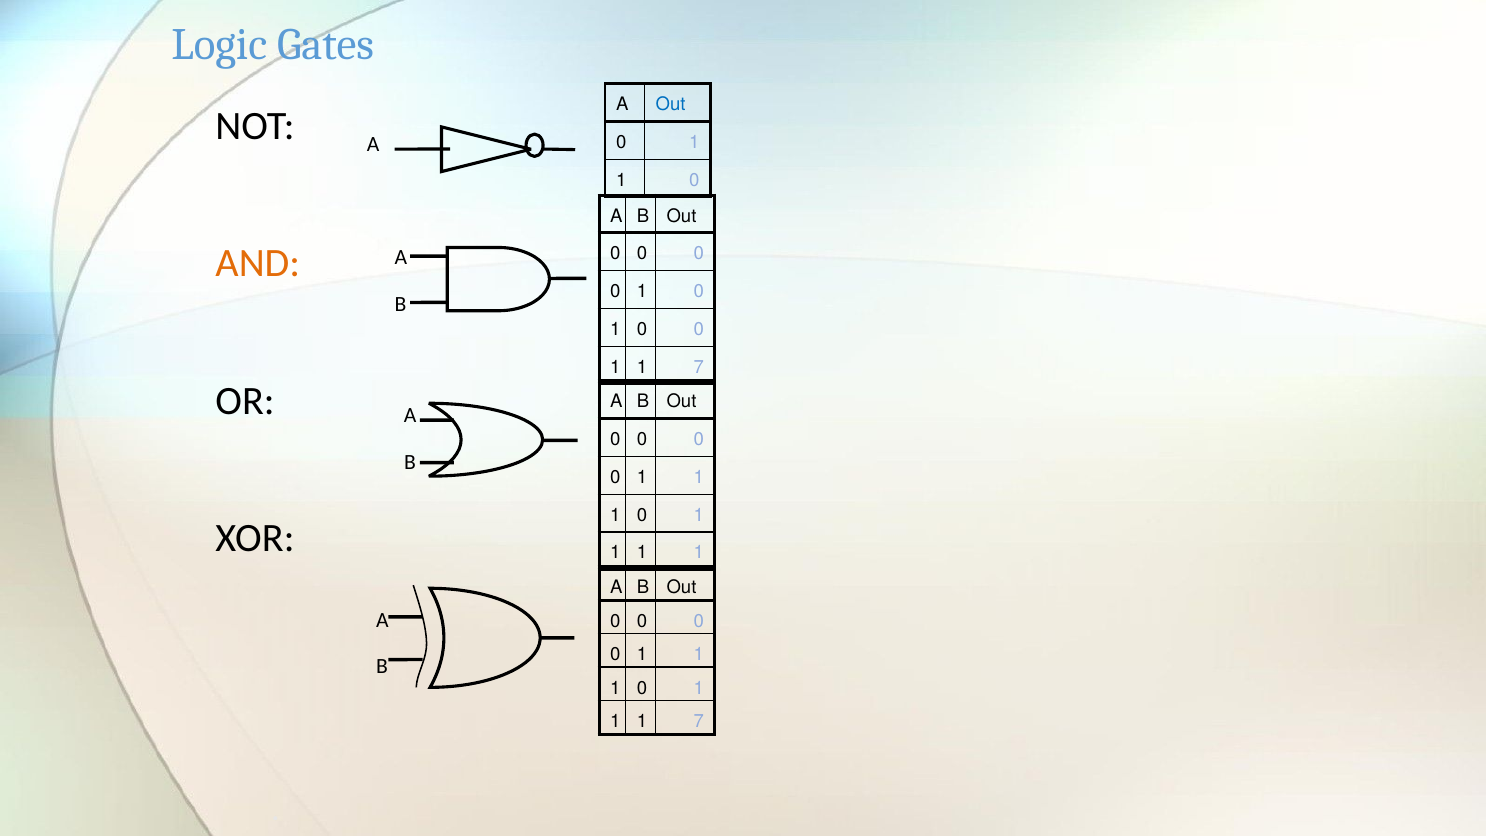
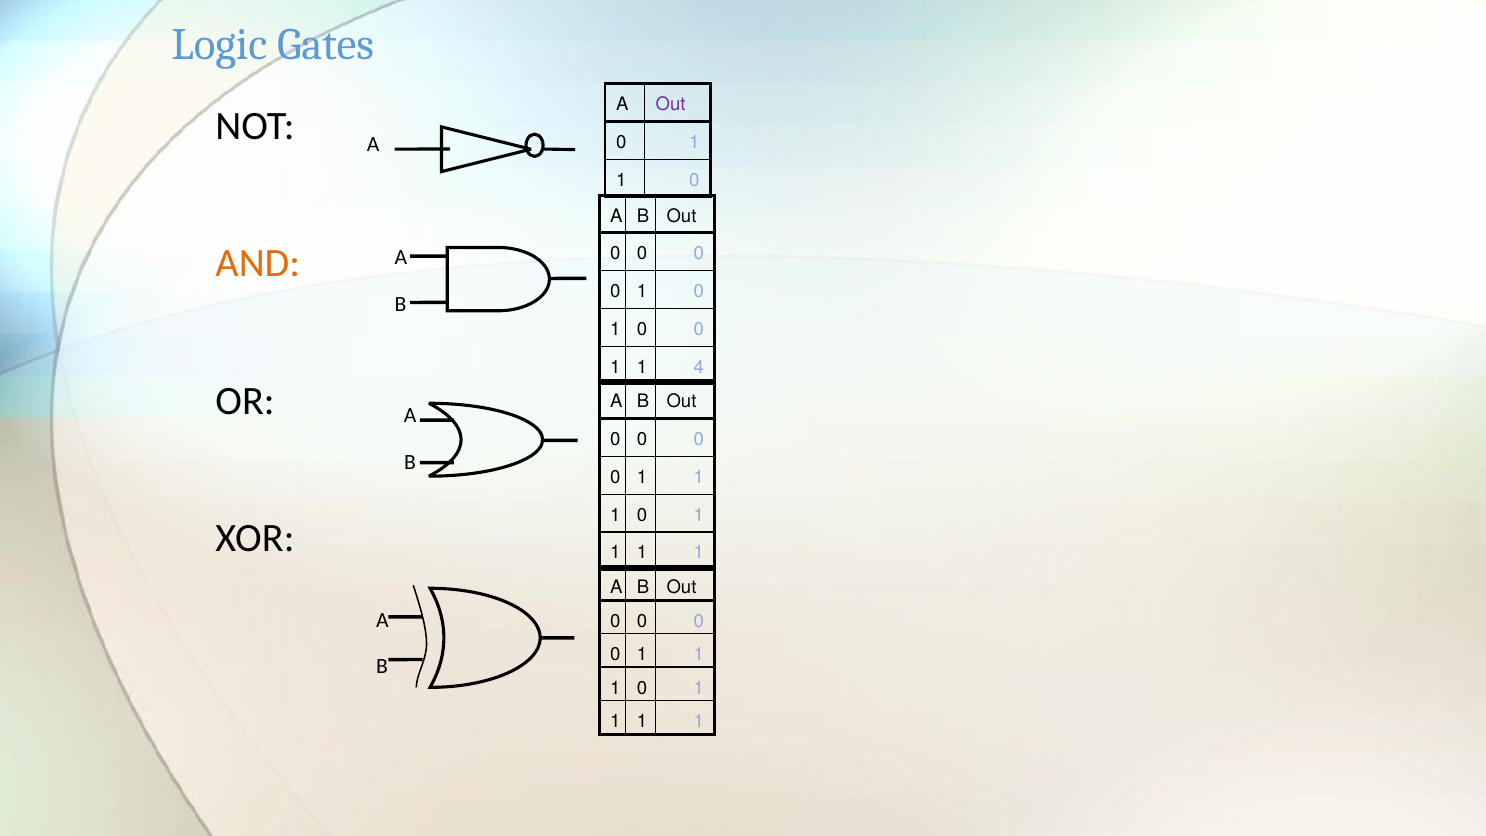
Out at (671, 104) colour: blue -> purple
7 at (699, 367): 7 -> 4
7 at (699, 721): 7 -> 1
